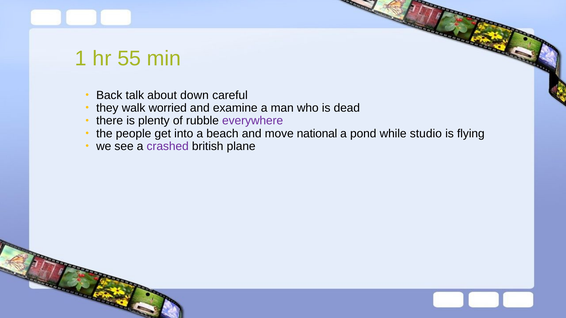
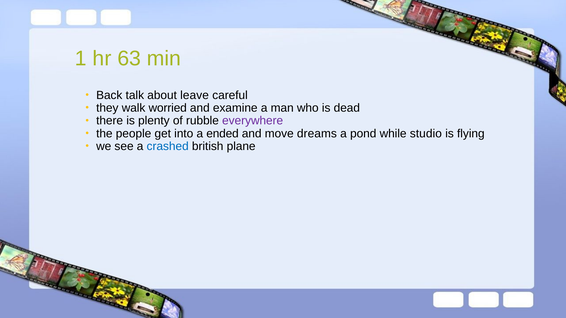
55: 55 -> 63
down: down -> leave
beach: beach -> ended
national: national -> dreams
crashed colour: purple -> blue
